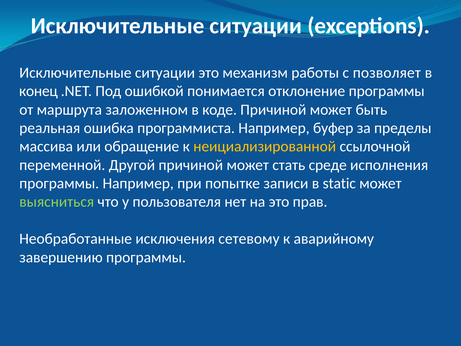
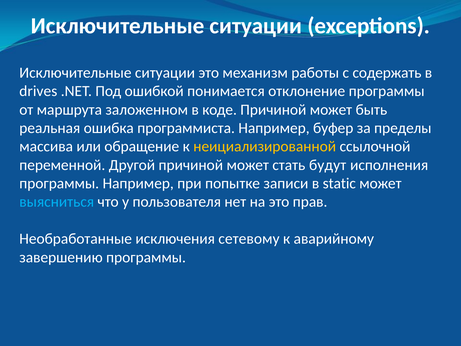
позволяет: позволяет -> содержать
конец: конец -> drives
среде: среде -> будут
выясниться colour: light green -> light blue
